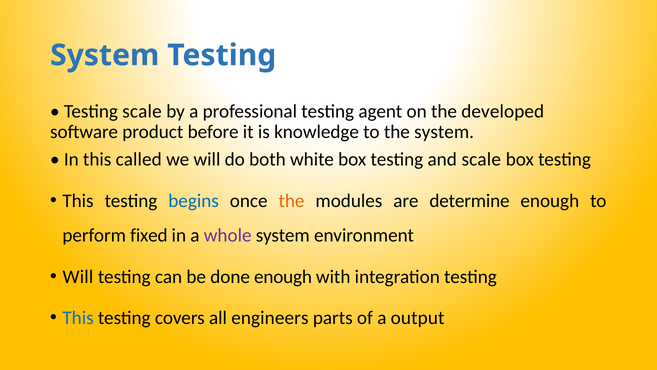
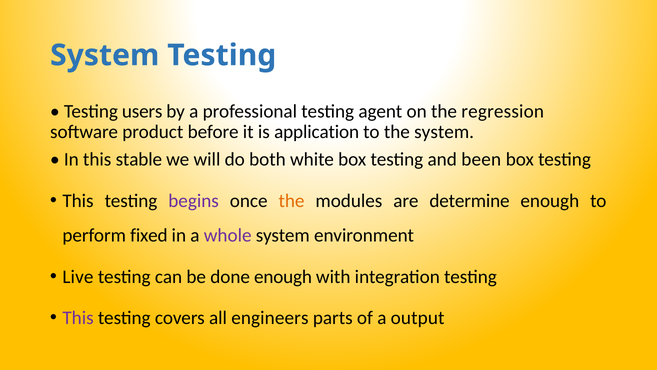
Testing scale: scale -> users
developed: developed -> regression
knowledge: knowledge -> application
called: called -> stable
and scale: scale -> been
begins colour: blue -> purple
Will at (78, 276): Will -> Live
This at (78, 318) colour: blue -> purple
